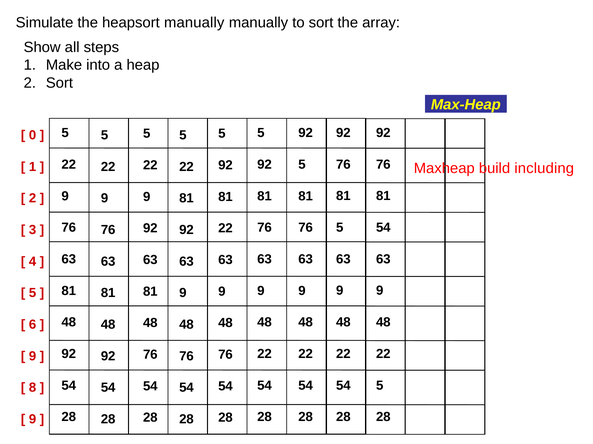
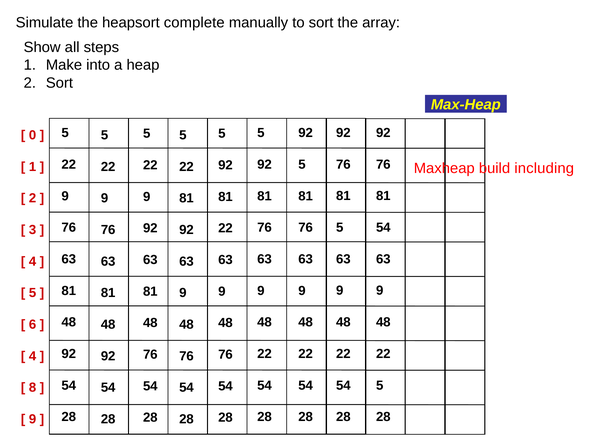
heapsort manually: manually -> complete
9 at (33, 357): 9 -> 4
